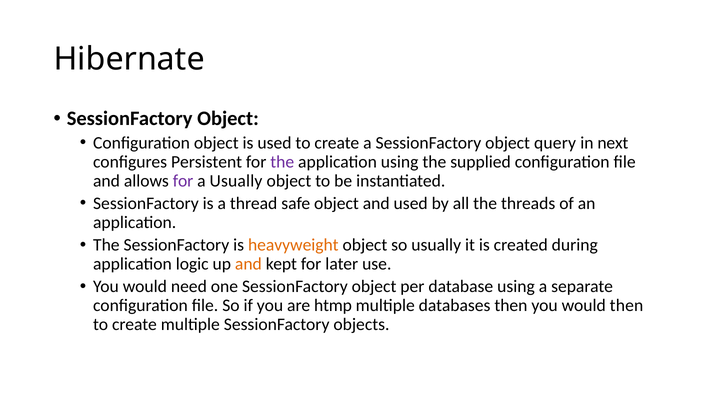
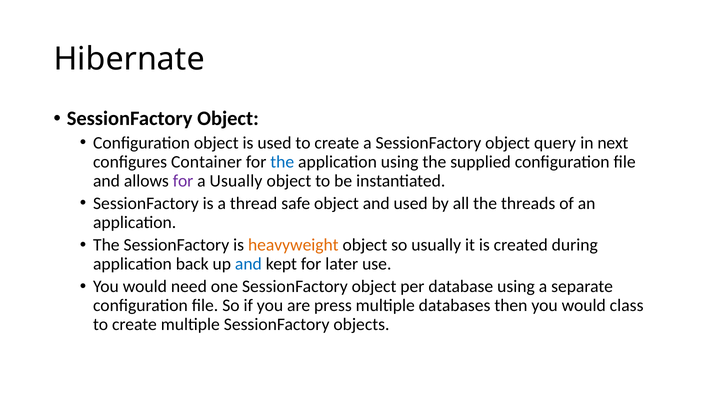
Persistent: Persistent -> Container
the at (282, 162) colour: purple -> blue
logic: logic -> back
and at (248, 264) colour: orange -> blue
htmp: htmp -> press
would then: then -> class
